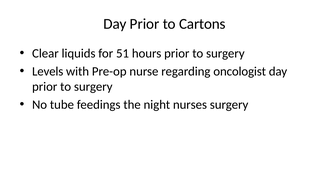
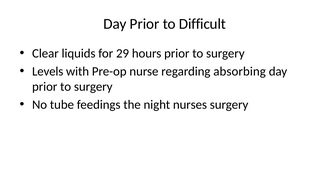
Cartons: Cartons -> Difficult
51: 51 -> 29
oncologist: oncologist -> absorbing
